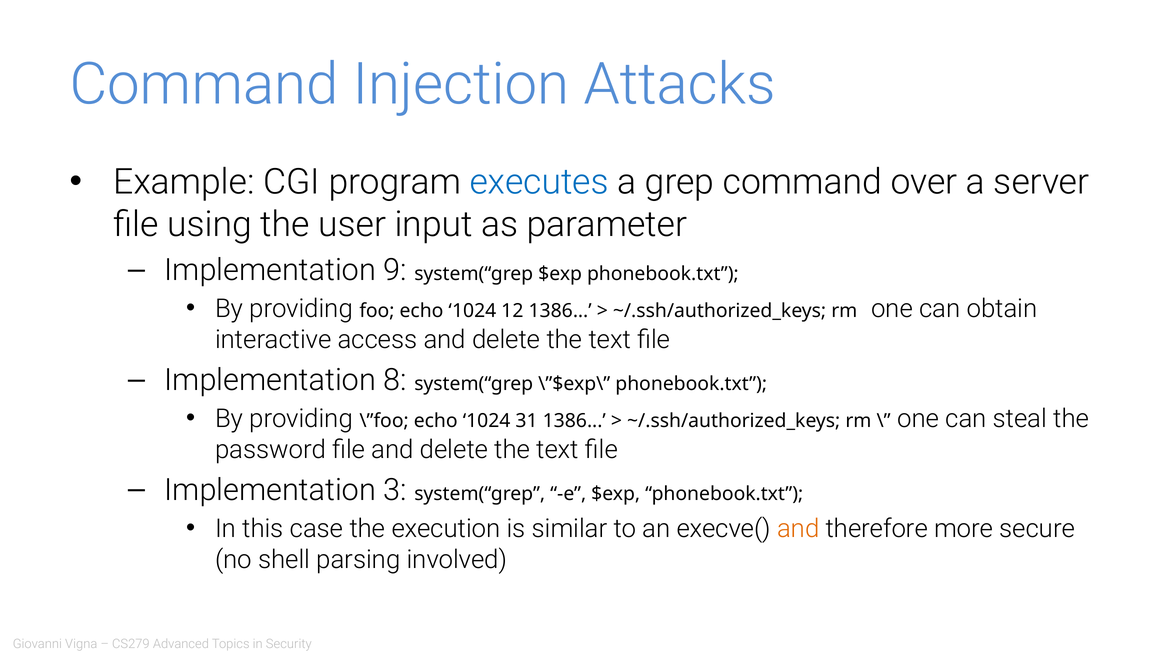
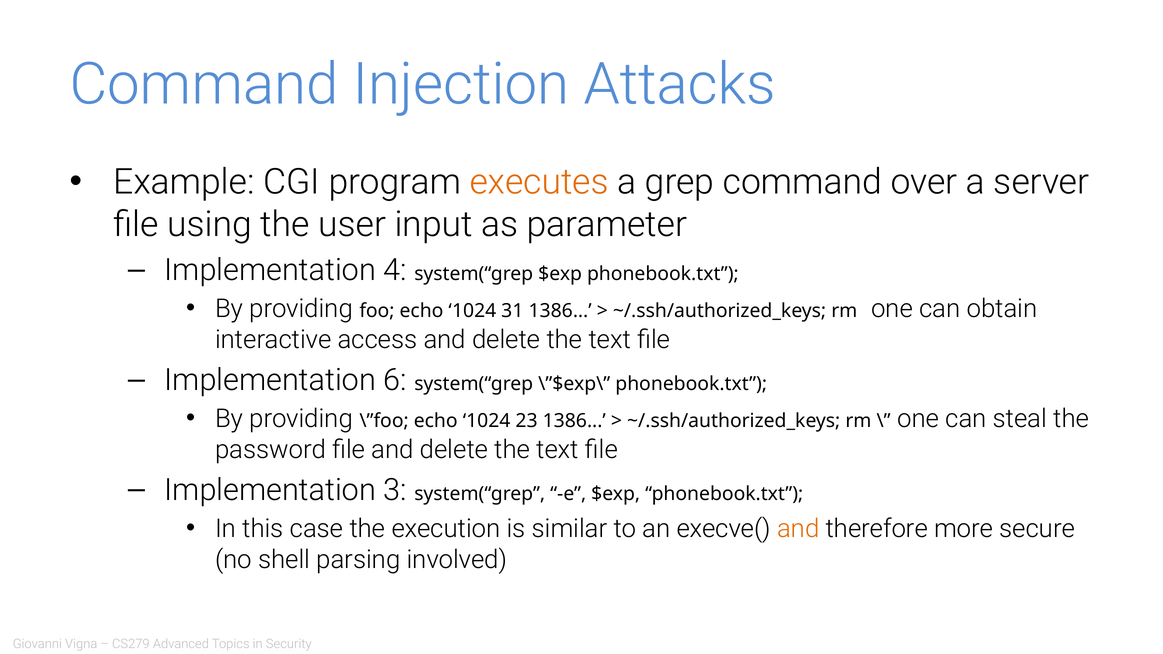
executes colour: blue -> orange
9: 9 -> 4
12: 12 -> 31
8: 8 -> 6
31: 31 -> 23
